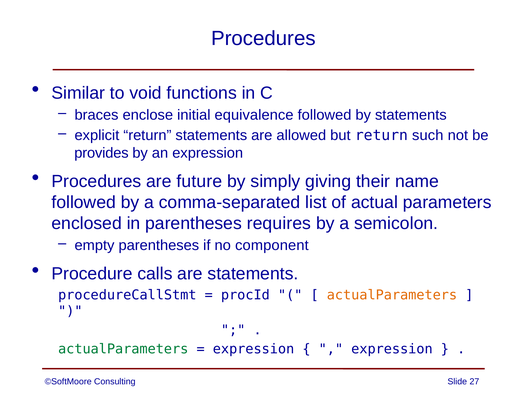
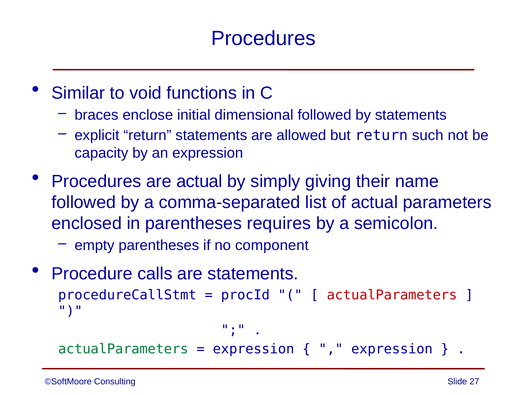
equivalence: equivalence -> dimensional
provides: provides -> capacity
are future: future -> actual
actualParameters at (392, 295) colour: orange -> red
